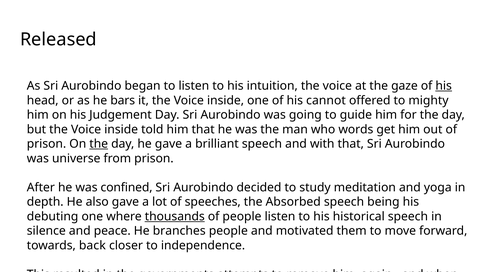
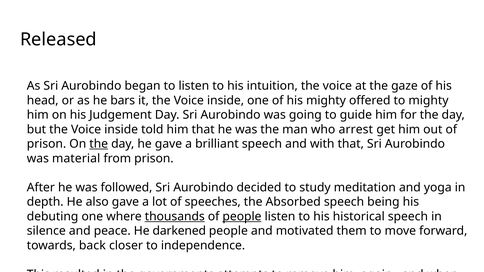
his at (444, 86) underline: present -> none
his cannot: cannot -> mighty
words: words -> arrest
universe: universe -> material
confined: confined -> followed
people at (242, 217) underline: none -> present
branches: branches -> darkened
